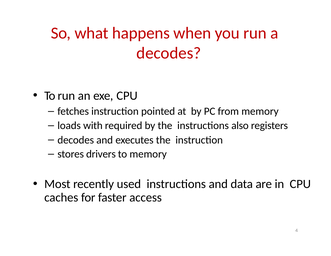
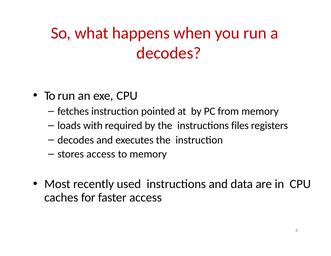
also: also -> files
stores drivers: drivers -> access
